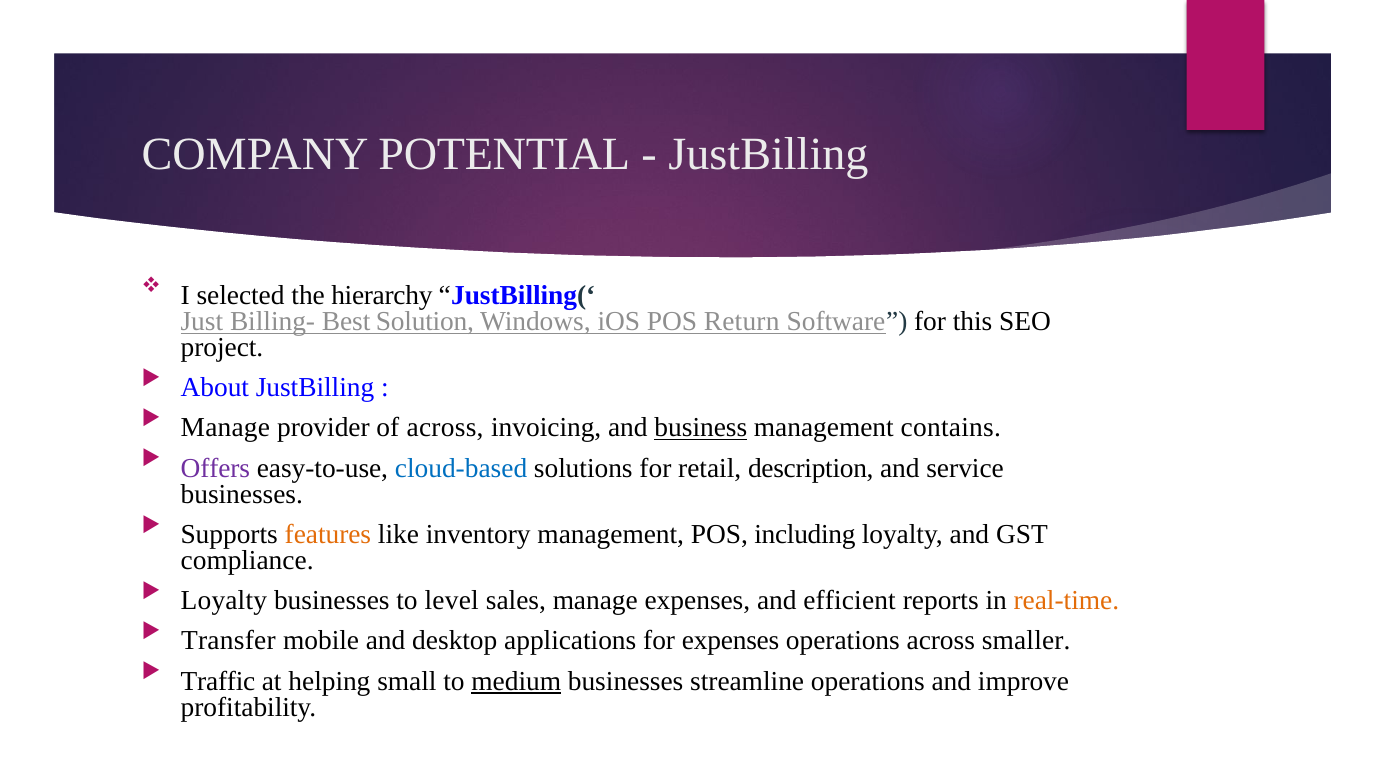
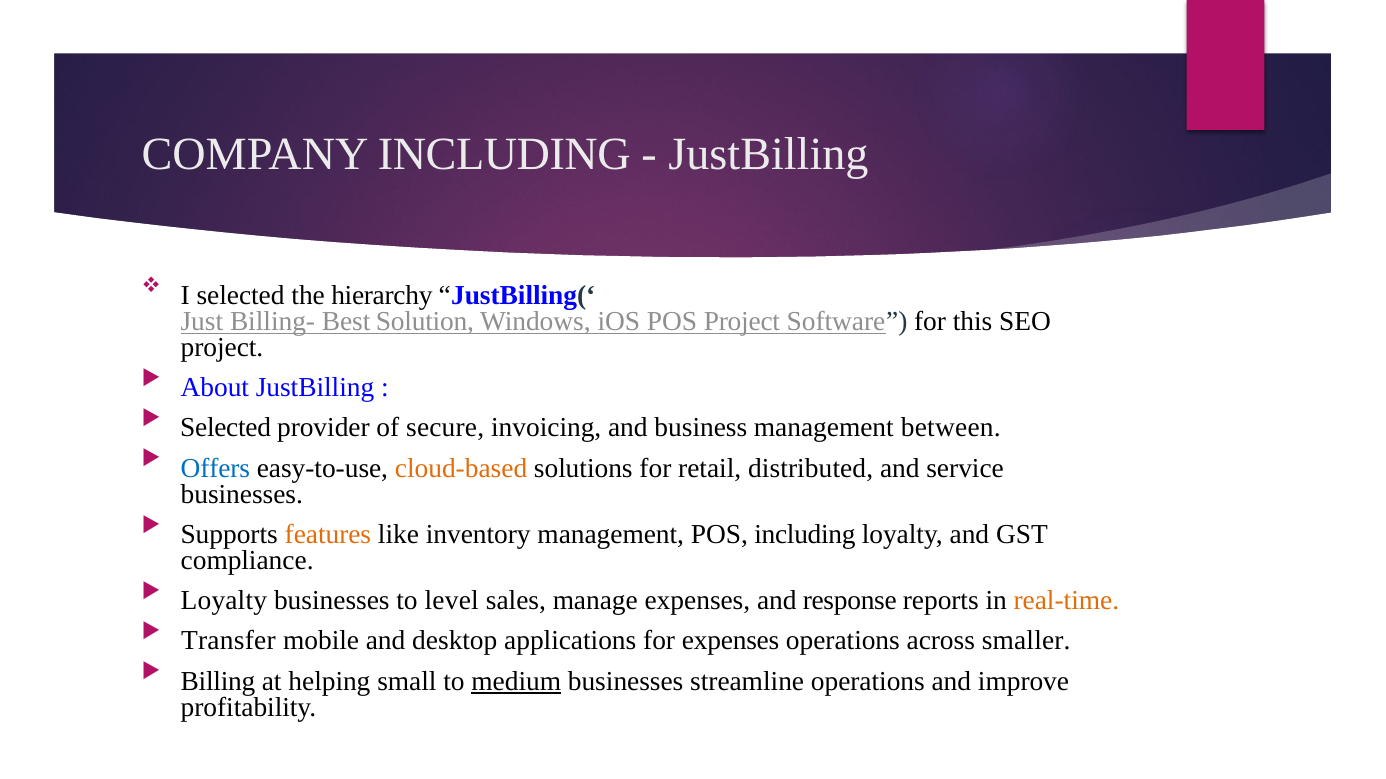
COMPANY POTENTIAL: POTENTIAL -> INCLUDING
POS Return: Return -> Project
Manage at (225, 428): Manage -> Selected
of across: across -> secure
business underline: present -> none
contains: contains -> between
Offers colour: purple -> blue
cloud-based colour: blue -> orange
description: description -> distributed
efficient: efficient -> response
Traffic: Traffic -> Billing
